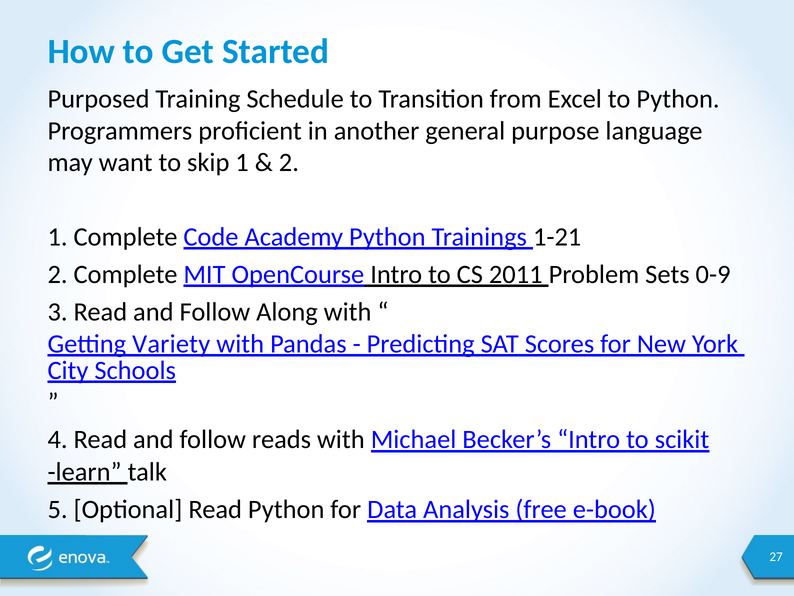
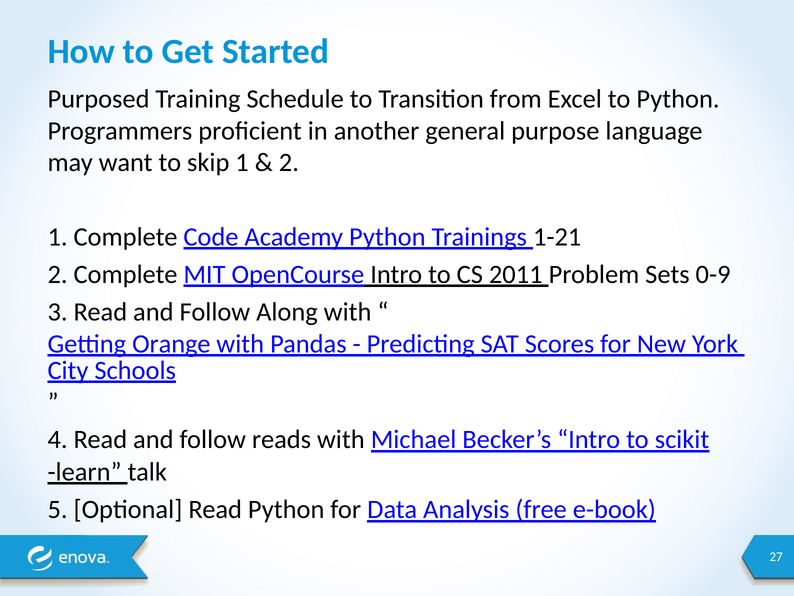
Variety: Variety -> Orange
